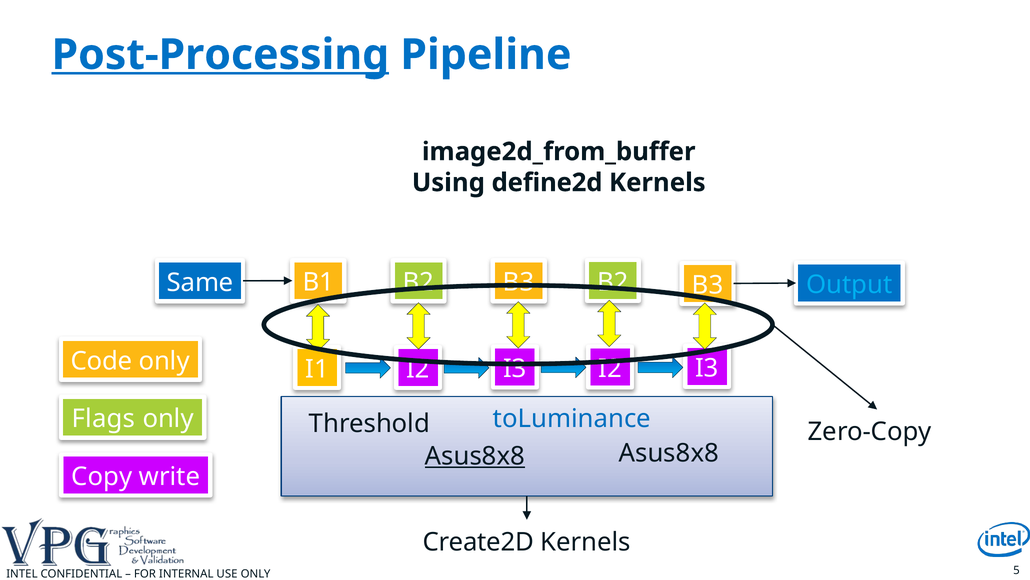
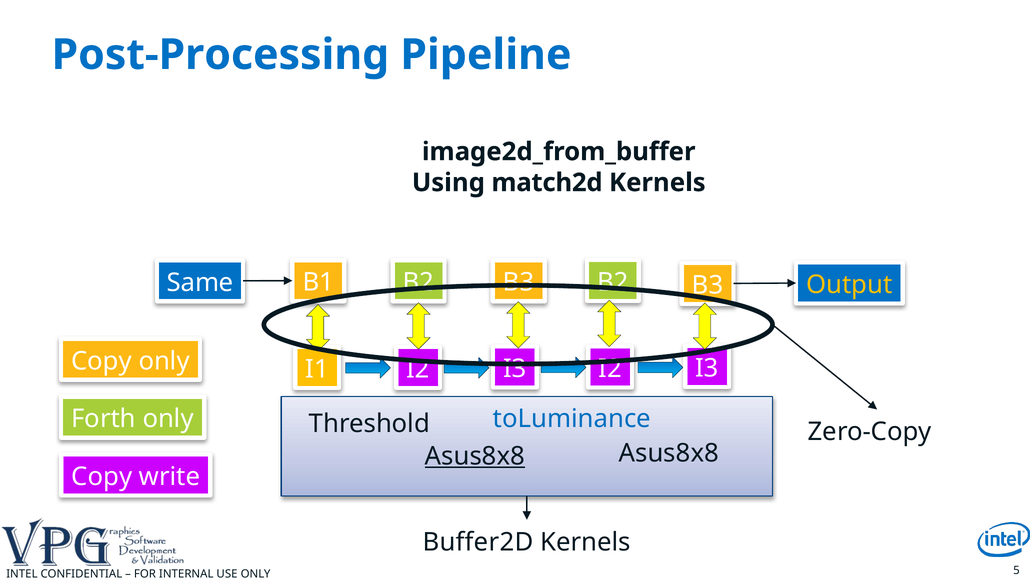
Post-Processing underline: present -> none
define2d: define2d -> match2d
Output colour: light blue -> yellow
Code at (102, 361): Code -> Copy
Flags: Flags -> Forth
Create2D: Create2D -> Buffer2D
